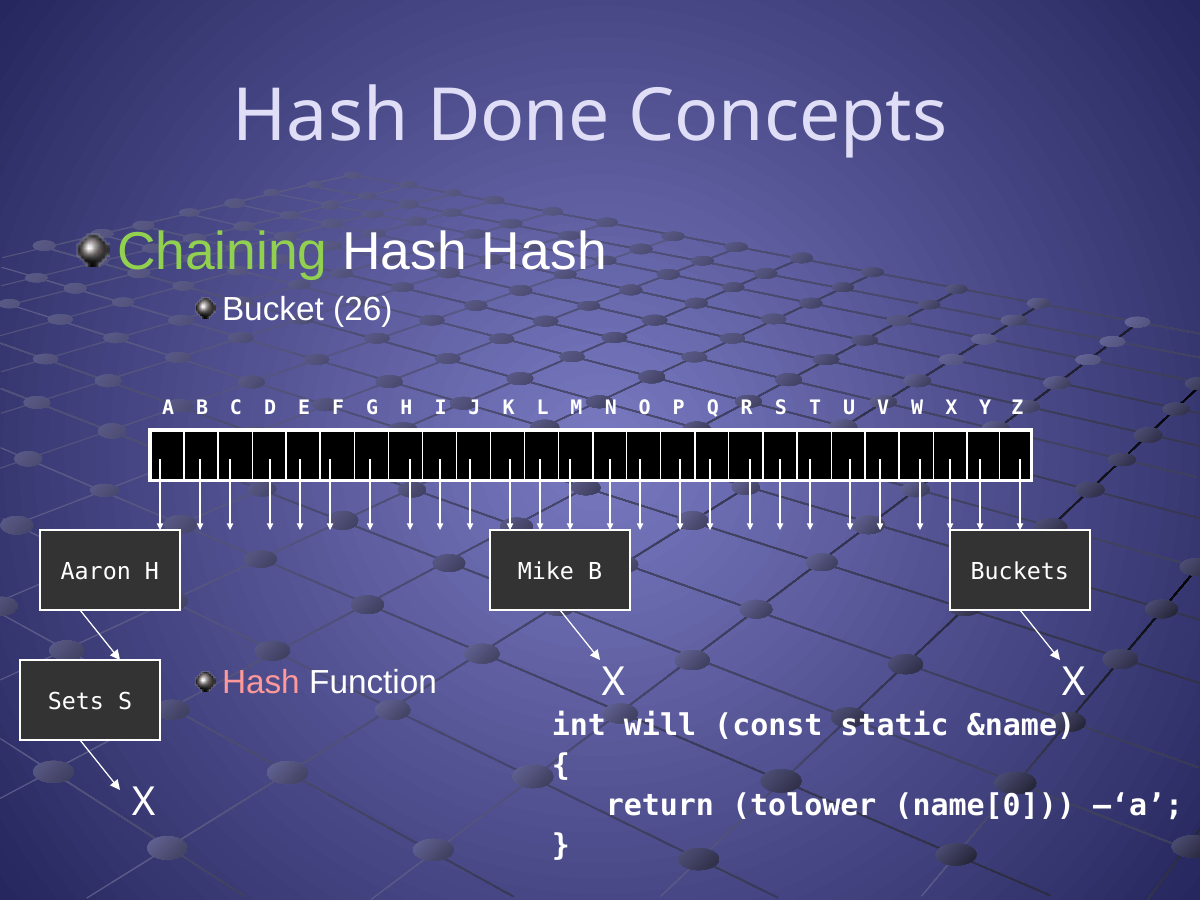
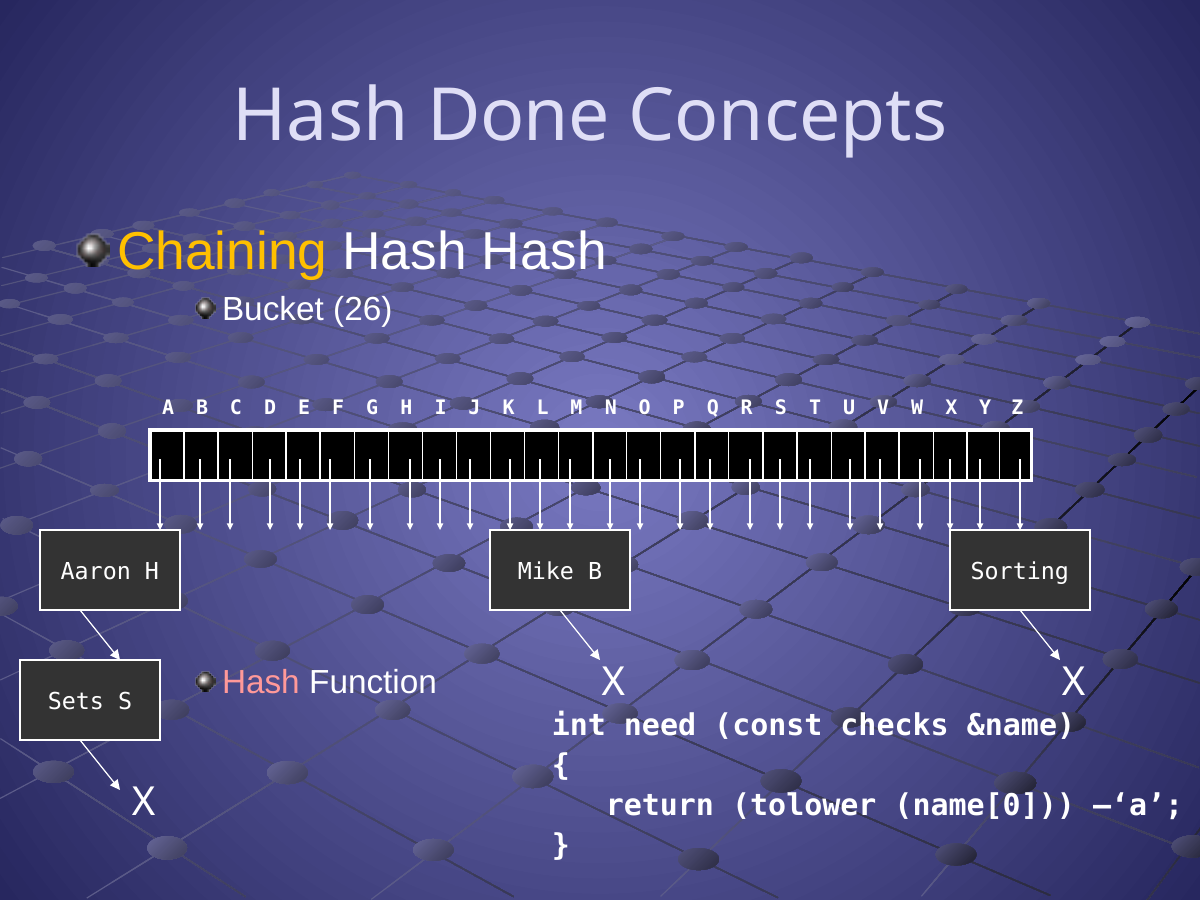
Chaining colour: light green -> yellow
Buckets: Buckets -> Sorting
will: will -> need
static: static -> checks
